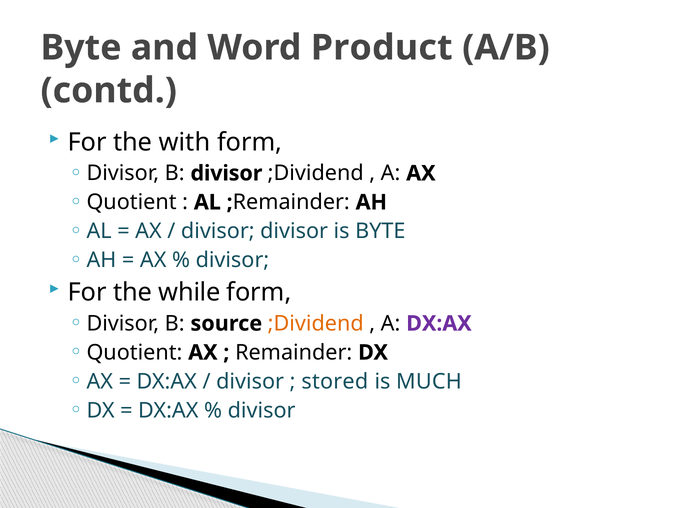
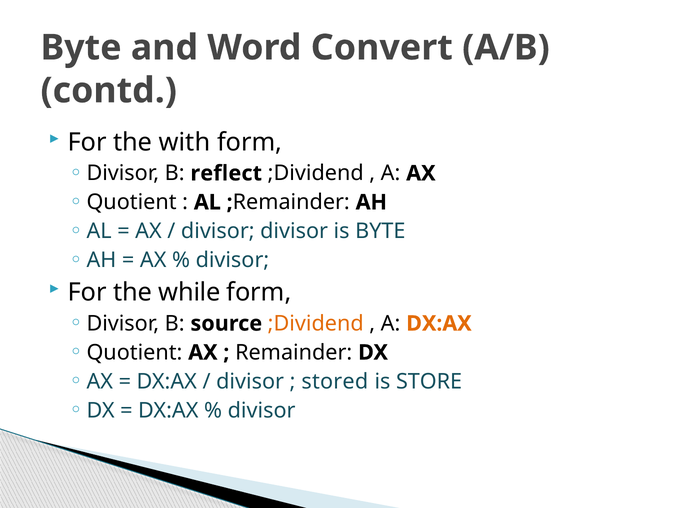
Product: Product -> Convert
B divisor: divisor -> reflect
DX:AX at (439, 323) colour: purple -> orange
MUCH: MUCH -> STORE
